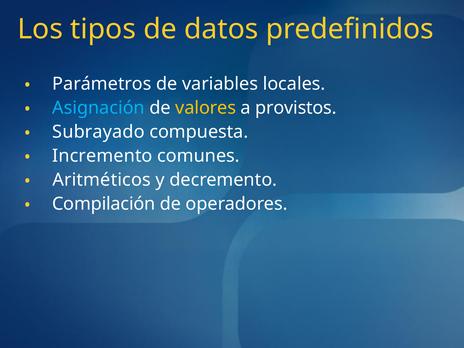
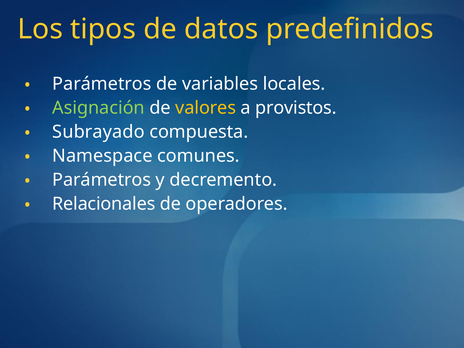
Asignación colour: light blue -> light green
Incremento: Incremento -> Namespace
Aritméticos at (102, 180): Aritméticos -> Parámetros
Compilación: Compilación -> Relacionales
